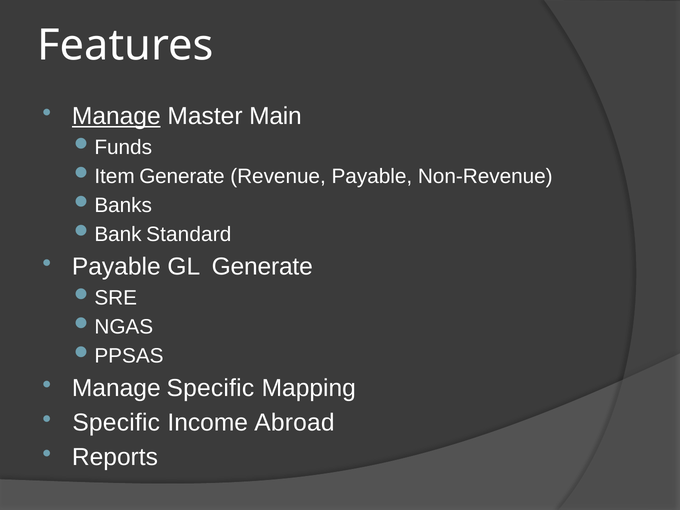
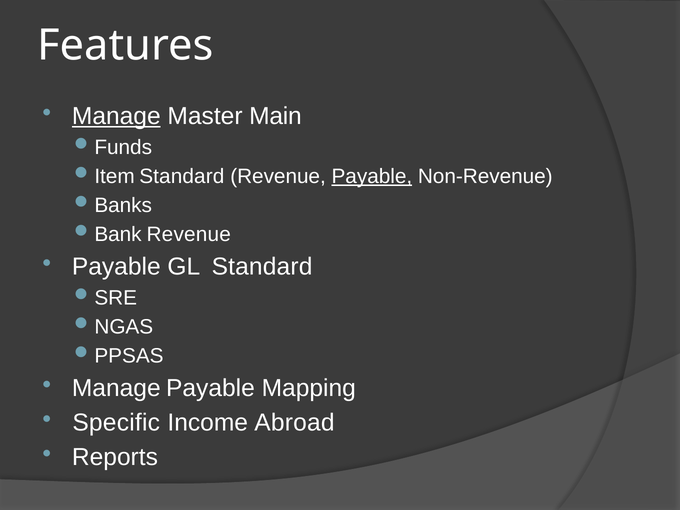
Generate at (182, 176): Generate -> Standard
Payable at (372, 176) underline: none -> present
Standard at (189, 234): Standard -> Revenue
GL Generate: Generate -> Standard
Manage Specific: Specific -> Payable
